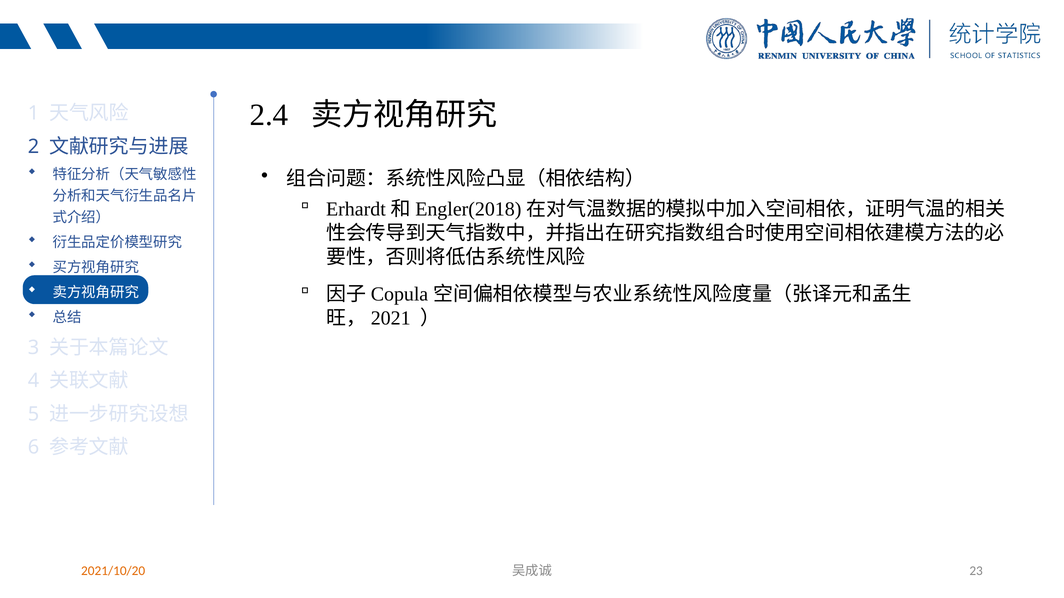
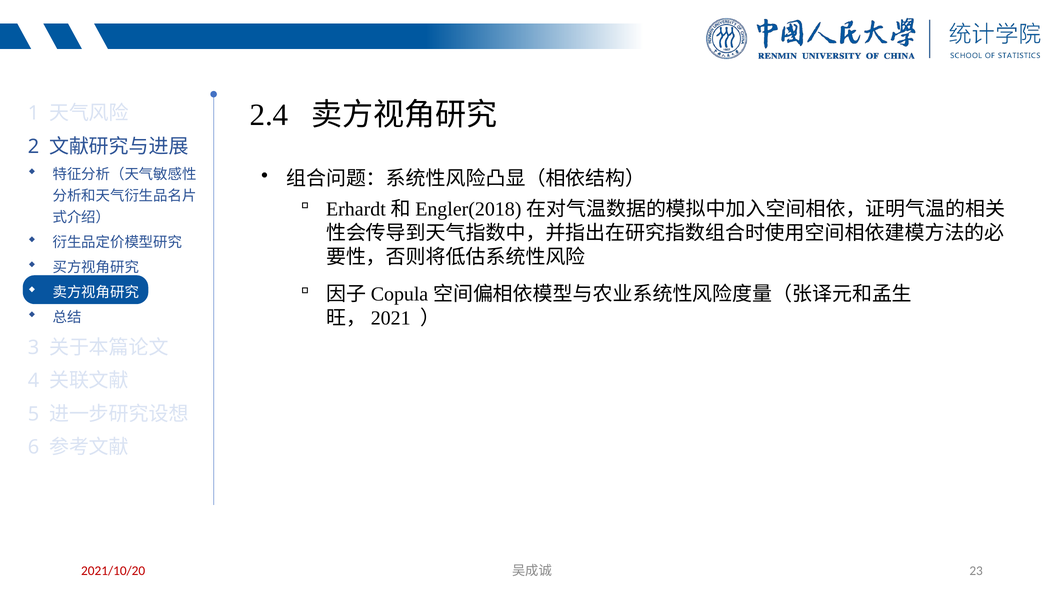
2021/10/20 colour: orange -> red
